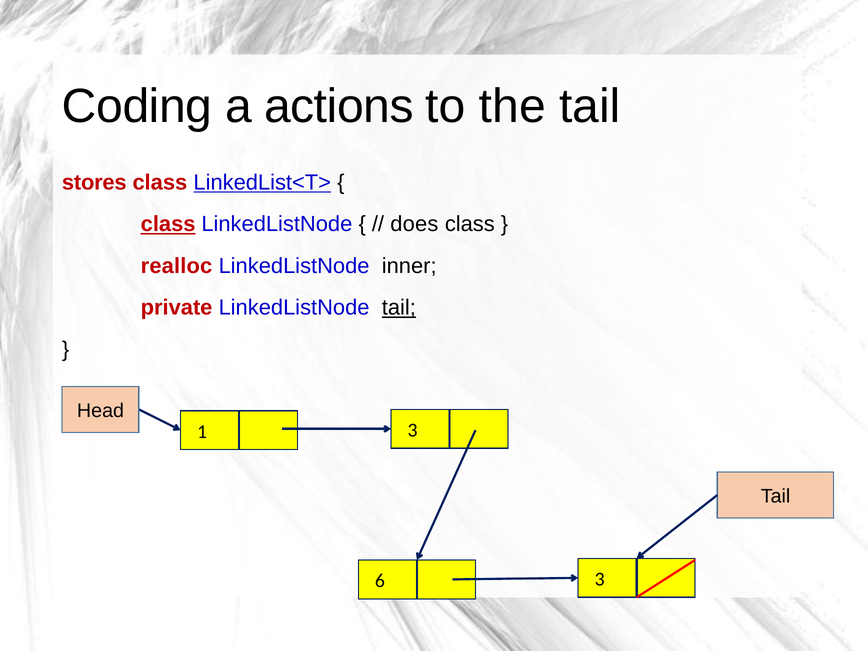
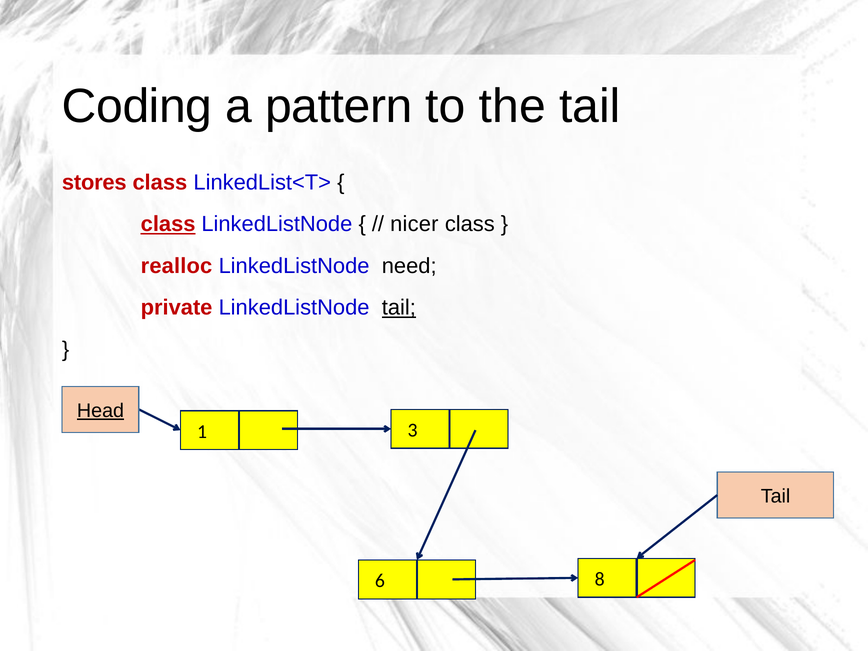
actions: actions -> pattern
LinkedList<T> underline: present -> none
does: does -> nicer
inner: inner -> need
Head underline: none -> present
6 3: 3 -> 8
